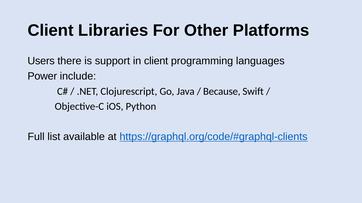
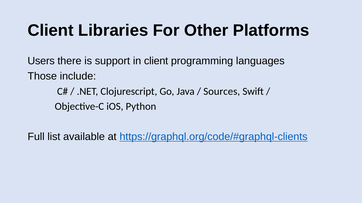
Power: Power -> Those
Because: Because -> Sources
